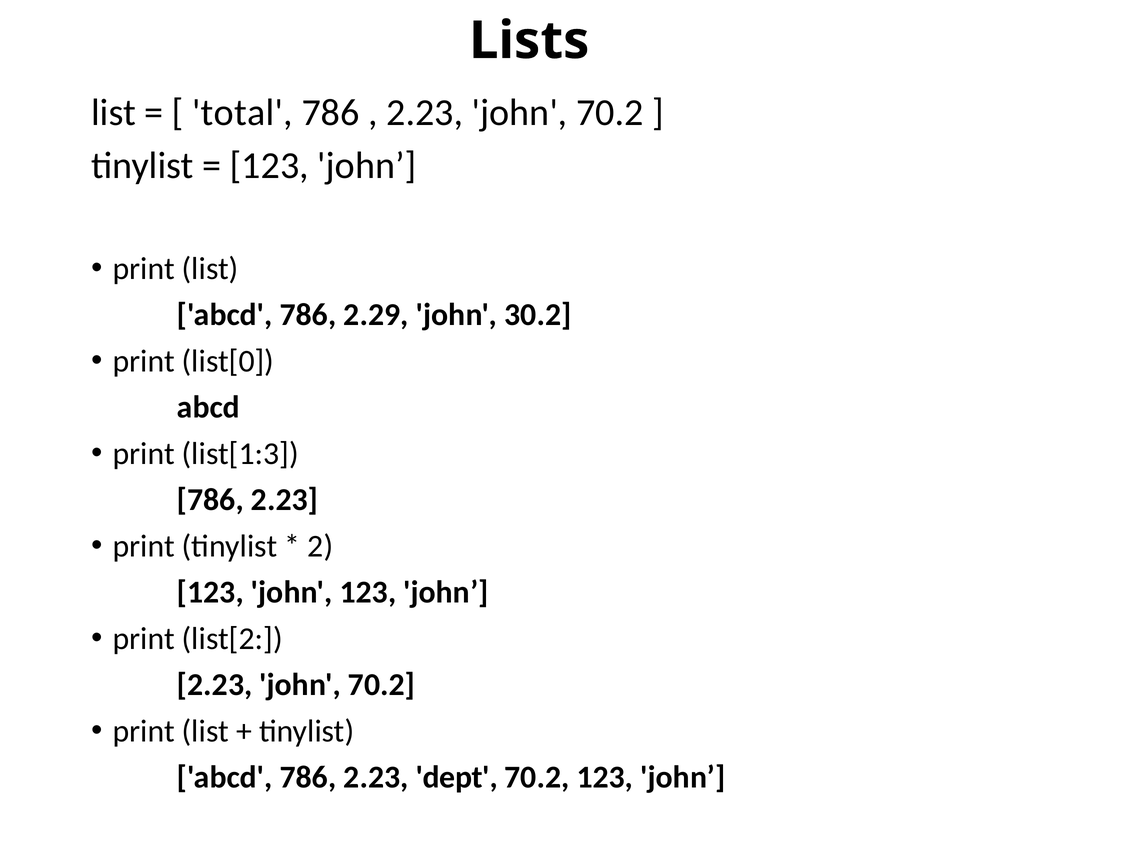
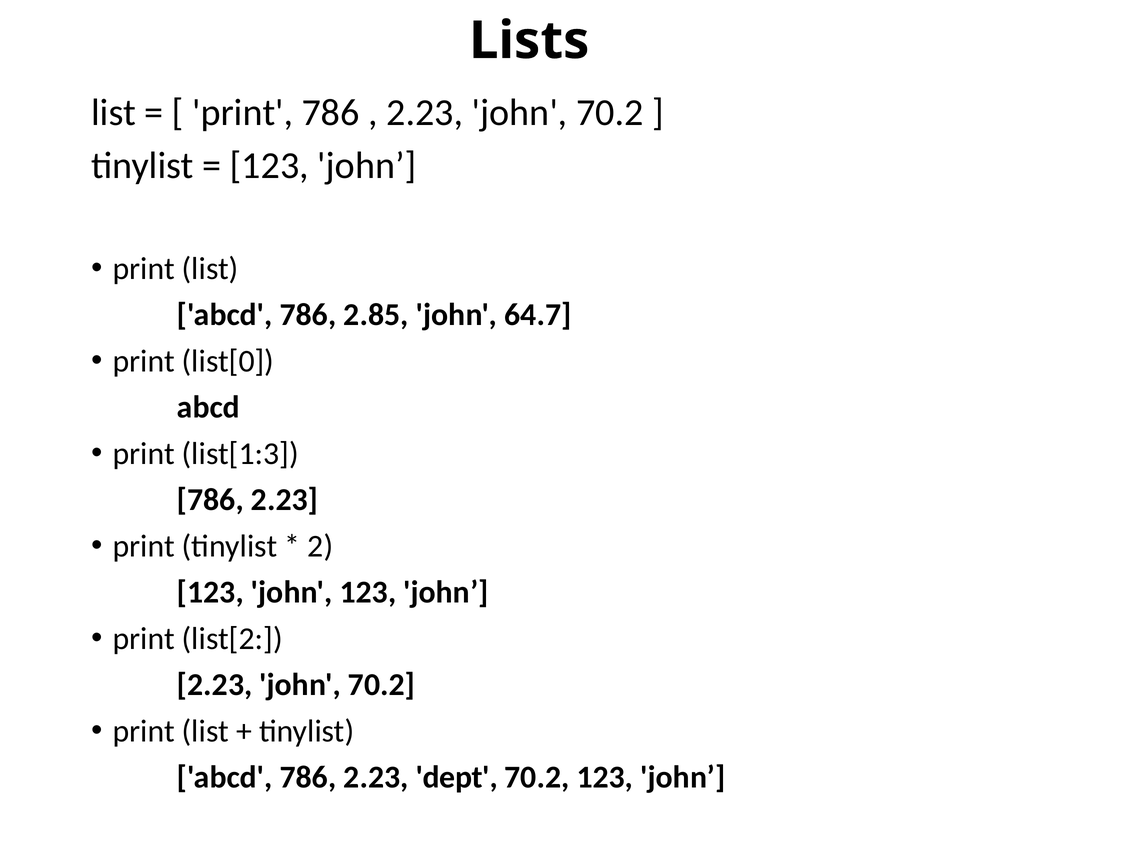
total at (243, 113): total -> print
2.29: 2.29 -> 2.85
30.2: 30.2 -> 64.7
